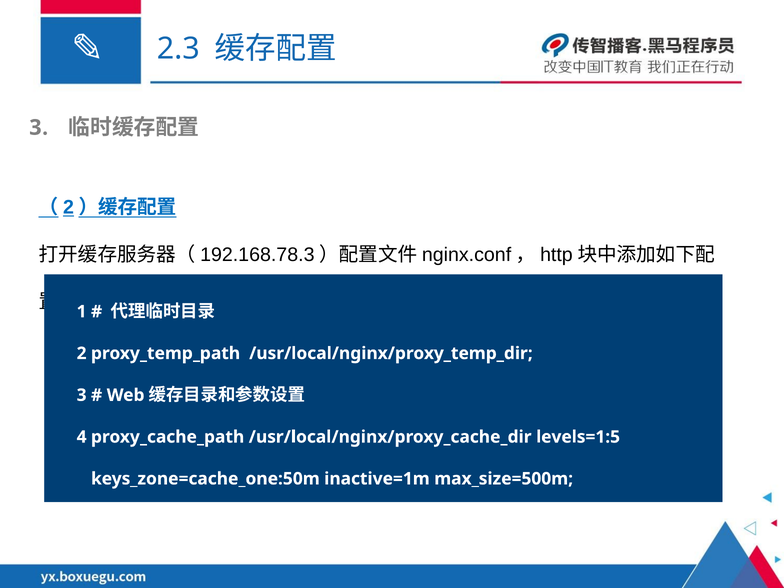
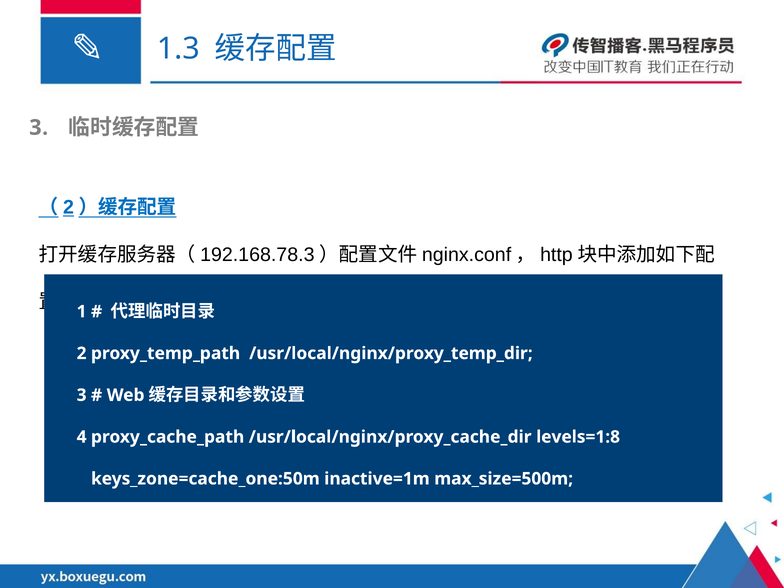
2.3: 2.3 -> 1.3
levels=1:5: levels=1:5 -> levels=1:8
